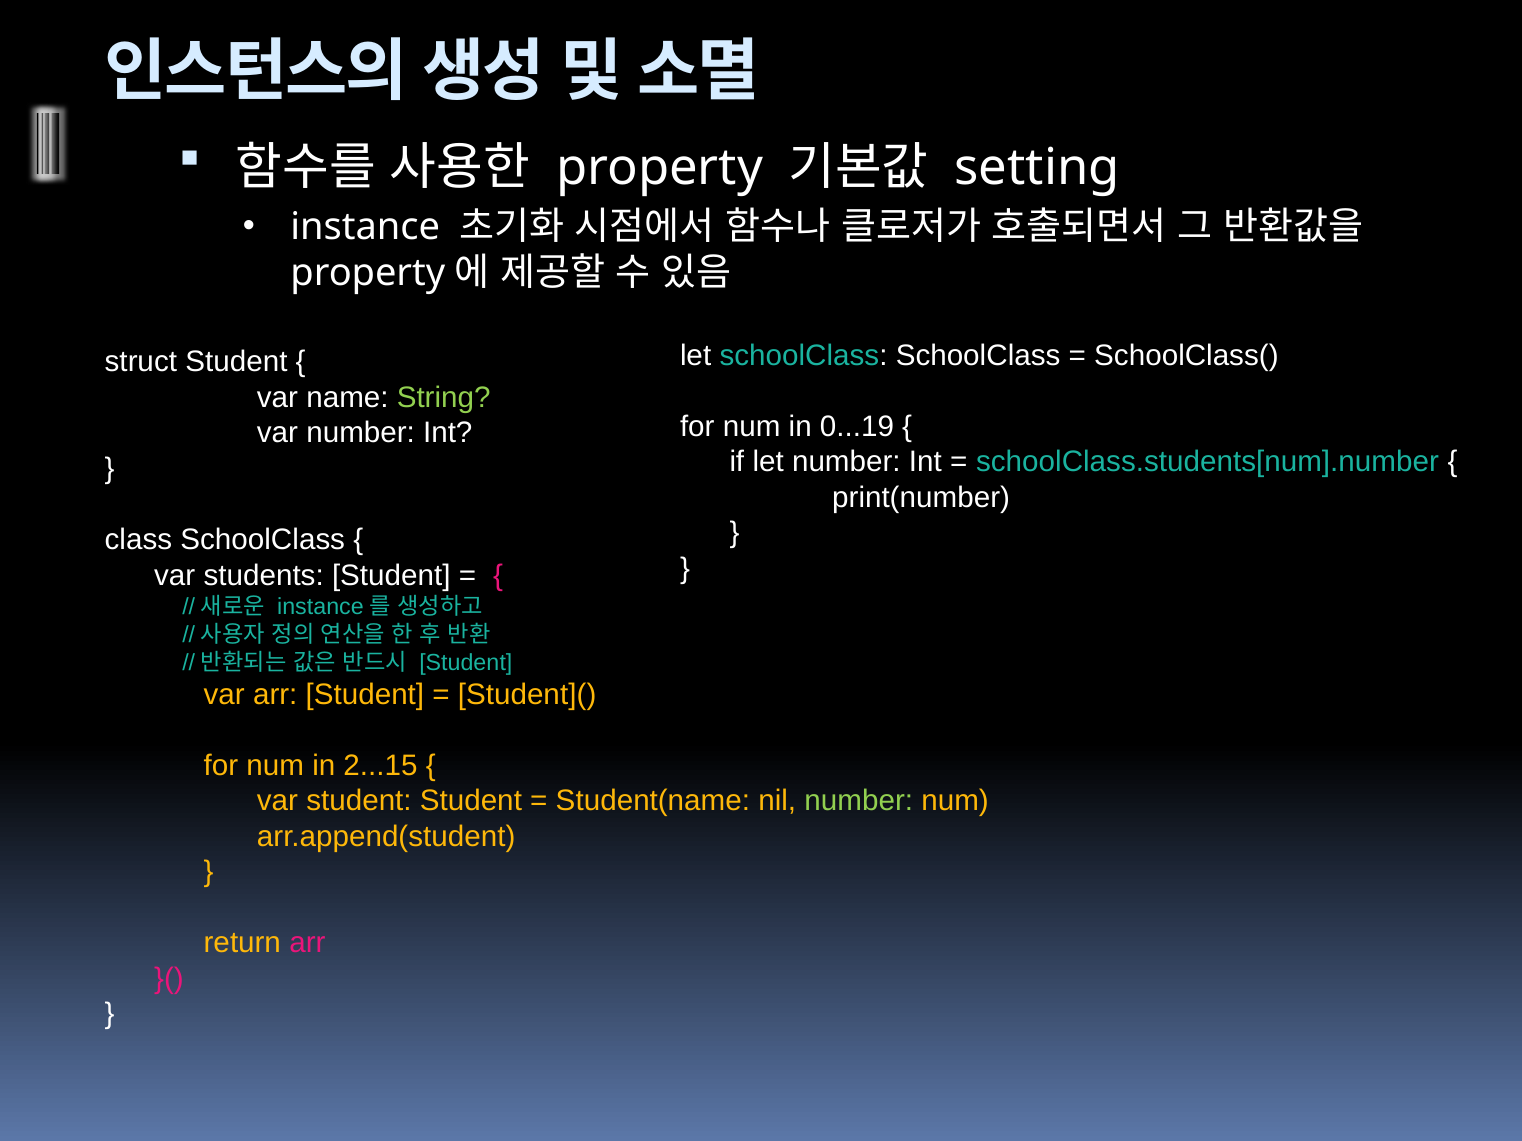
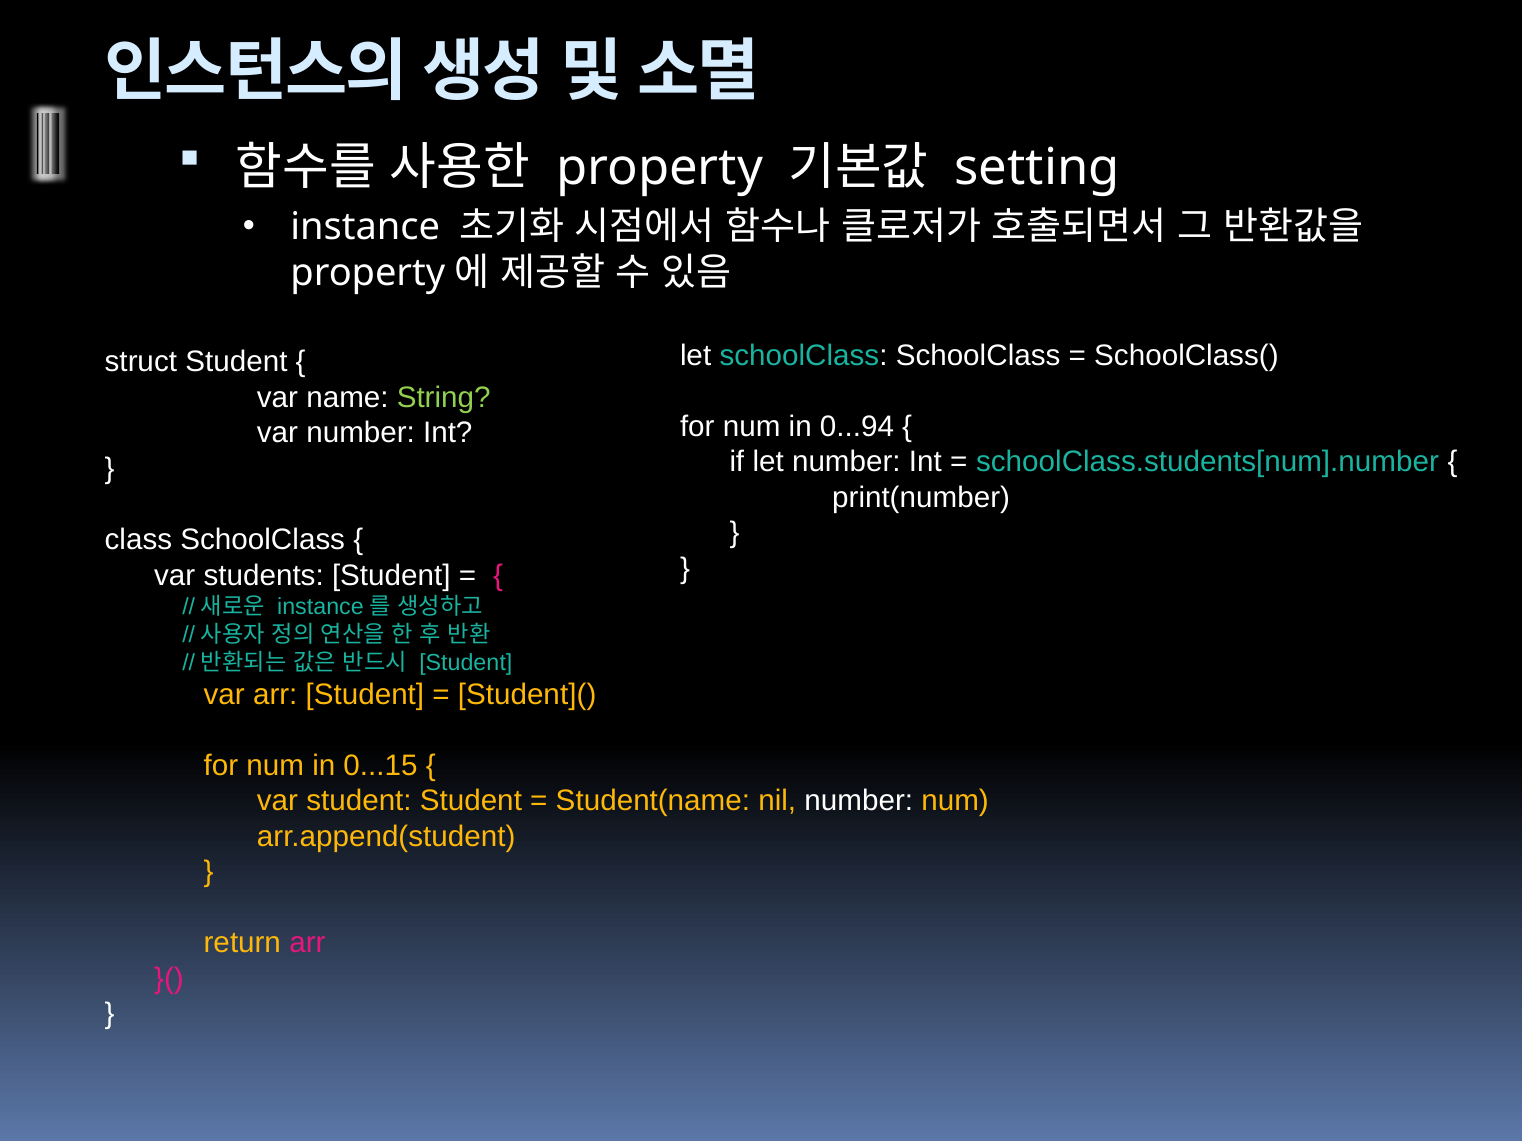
0...19: 0...19 -> 0...94
2...15: 2...15 -> 0...15
number at (859, 801) colour: light green -> white
